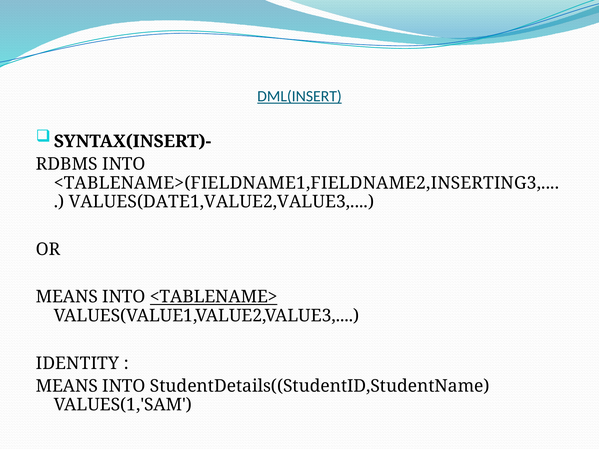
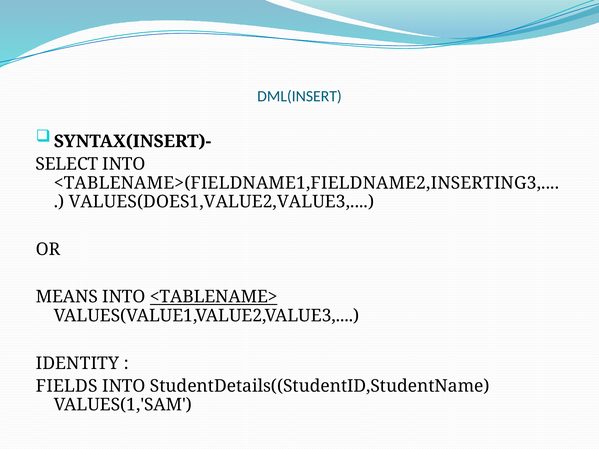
DML(INSERT underline: present -> none
RDBMS: RDBMS -> SELECT
VALUES(DATE1,VALUE2,VALUE3: VALUES(DATE1,VALUE2,VALUE3 -> VALUES(DOES1,VALUE2,VALUE3
MEANS at (67, 386): MEANS -> FIELDS
